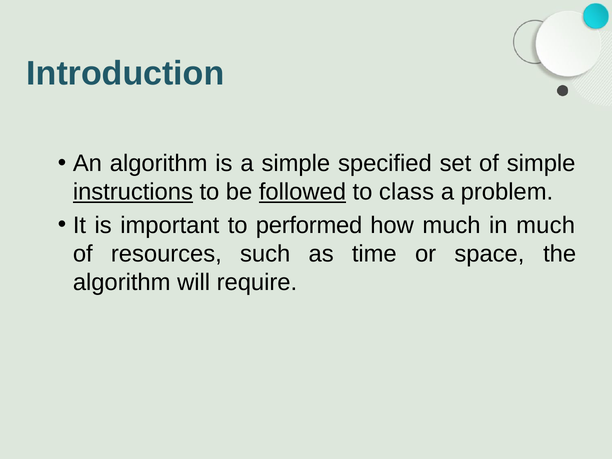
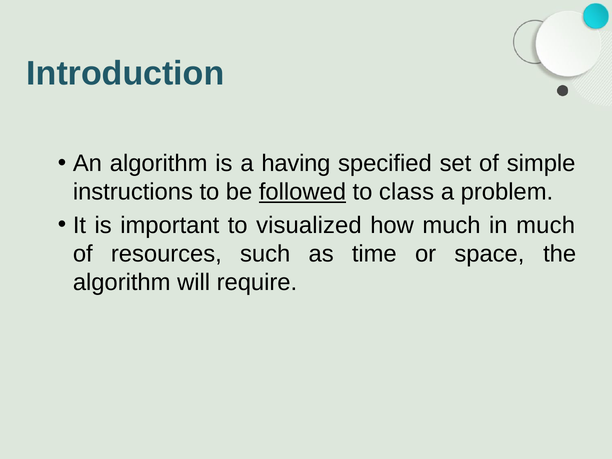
a simple: simple -> having
instructions underline: present -> none
performed: performed -> visualized
